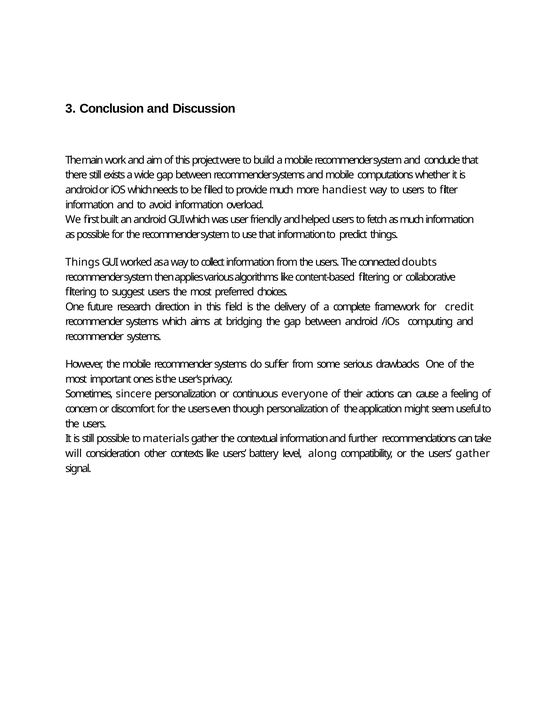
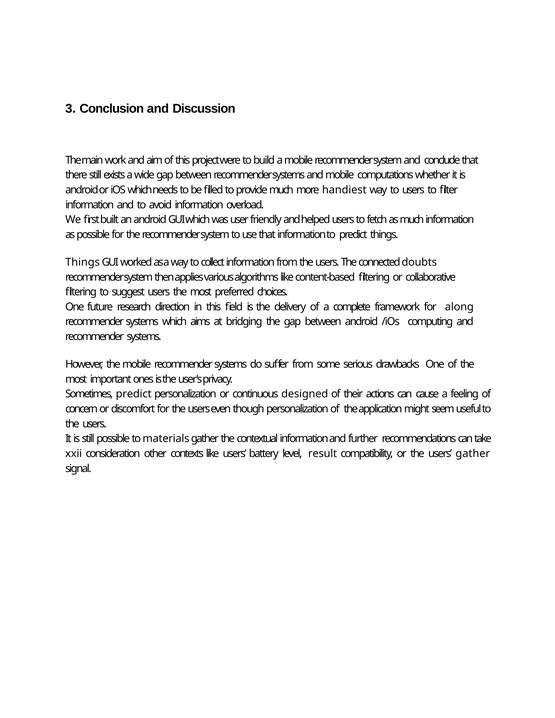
credit: credit -> along
Sometimes sincere: sincere -> predict
everyone: everyone -> designed
will: will -> xxii
along: along -> result
